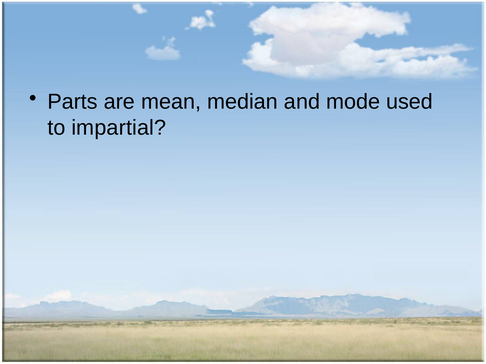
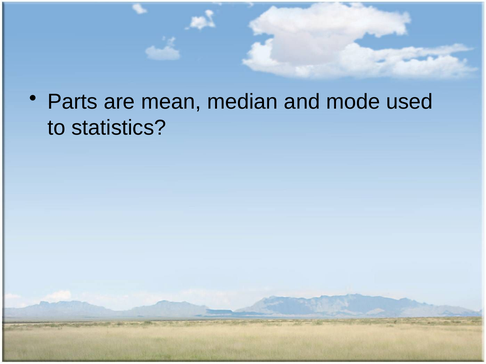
impartial: impartial -> statistics
